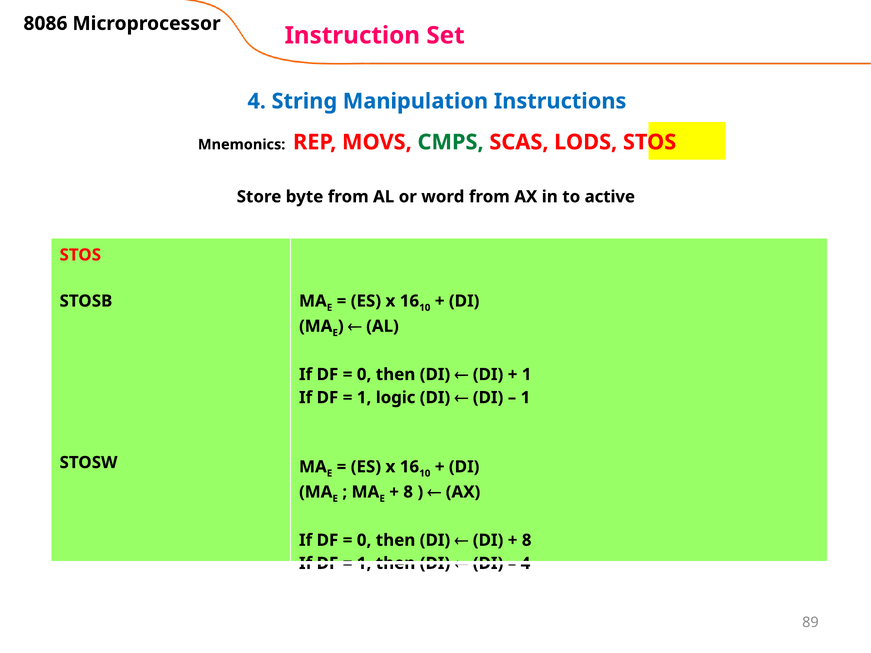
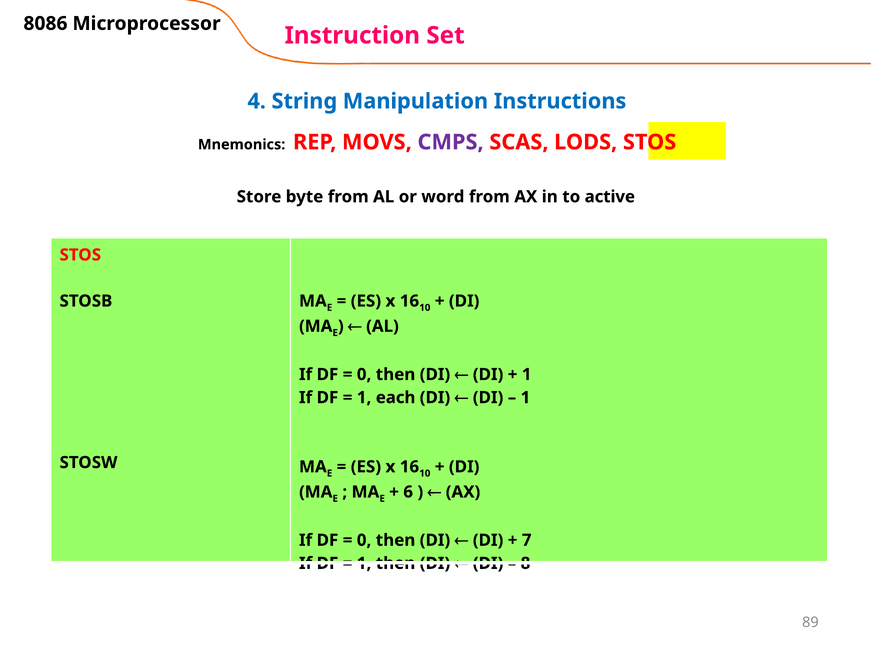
CMPS colour: green -> purple
logic: logic -> each
8 at (408, 492): 8 -> 6
8 at (527, 540): 8 -> 7
4 at (525, 564): 4 -> 8
